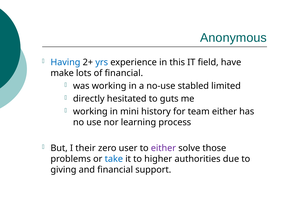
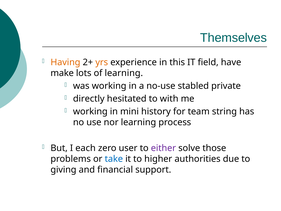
Anonymous: Anonymous -> Themselves
Having colour: blue -> orange
yrs colour: blue -> orange
of financial: financial -> learning
limited: limited -> private
guts: guts -> with
team either: either -> string
their: their -> each
